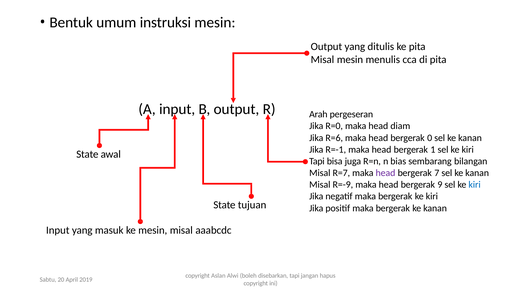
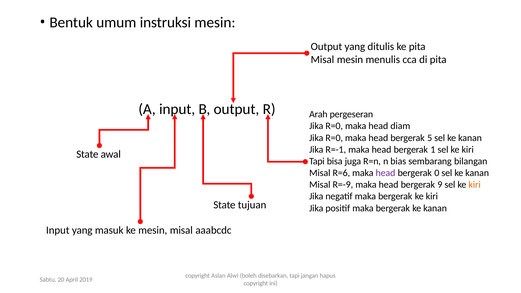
R=6 at (334, 138): R=6 -> R=0
0: 0 -> 5
R=7: R=7 -> R=6
7: 7 -> 0
kiri at (475, 185) colour: blue -> orange
